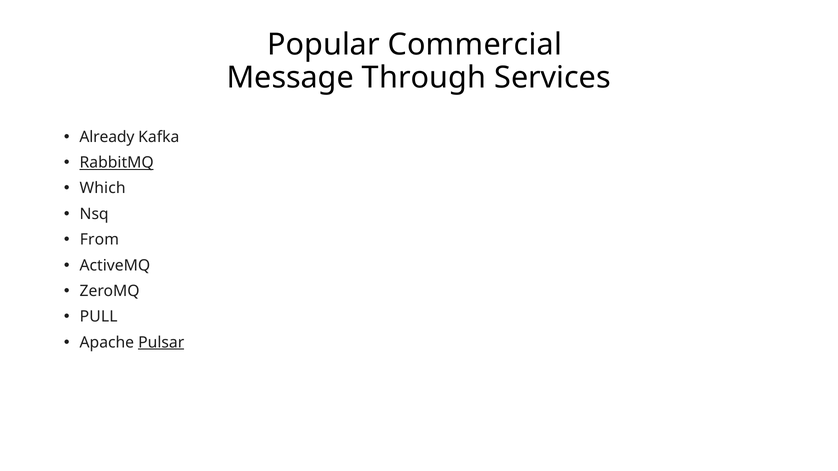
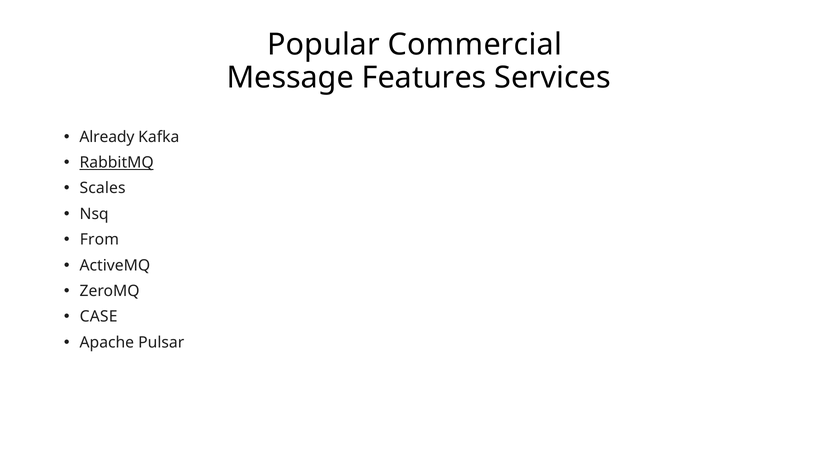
Through: Through -> Features
Which: Which -> Scales
PULL: PULL -> CASE
Pulsar underline: present -> none
